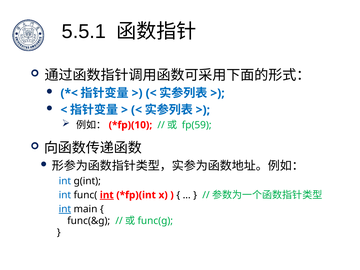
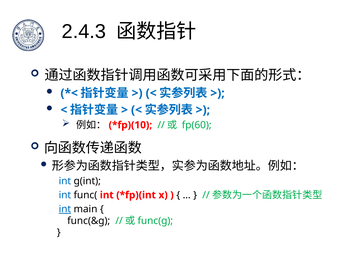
5.5.1: 5.5.1 -> 2.4.3
fp(59: fp(59 -> fp(60
int at (107, 195) underline: present -> none
